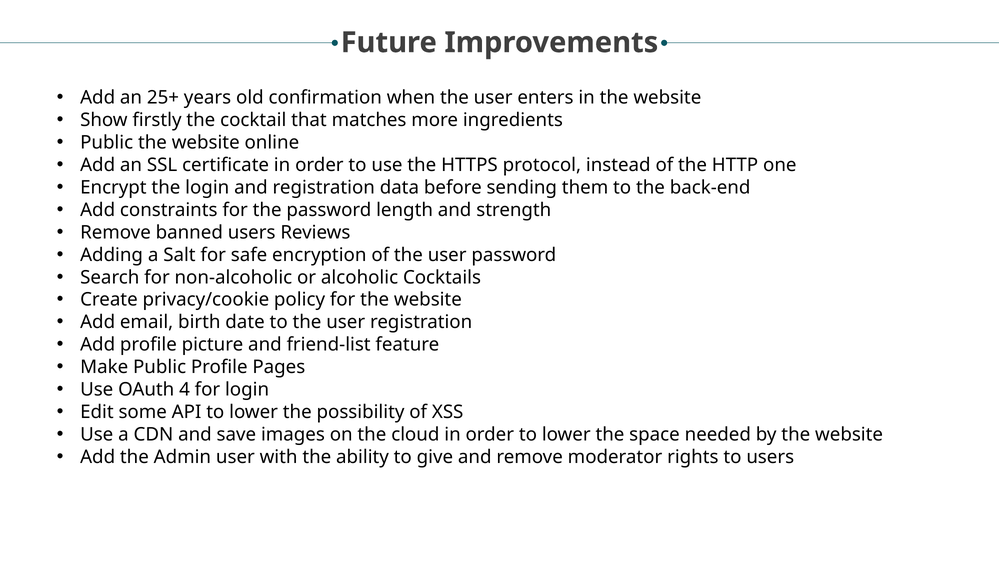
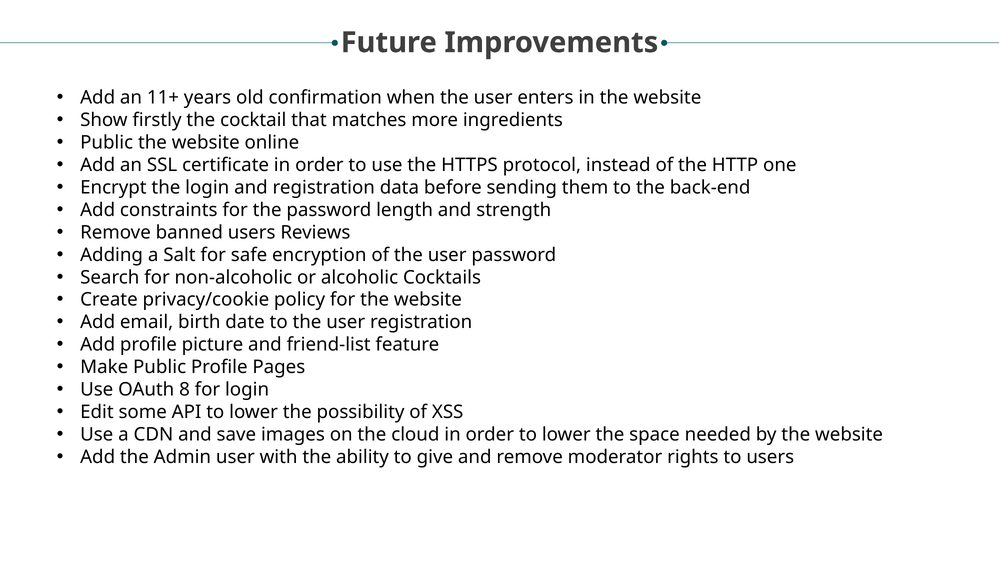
25+: 25+ -> 11+
4: 4 -> 8
